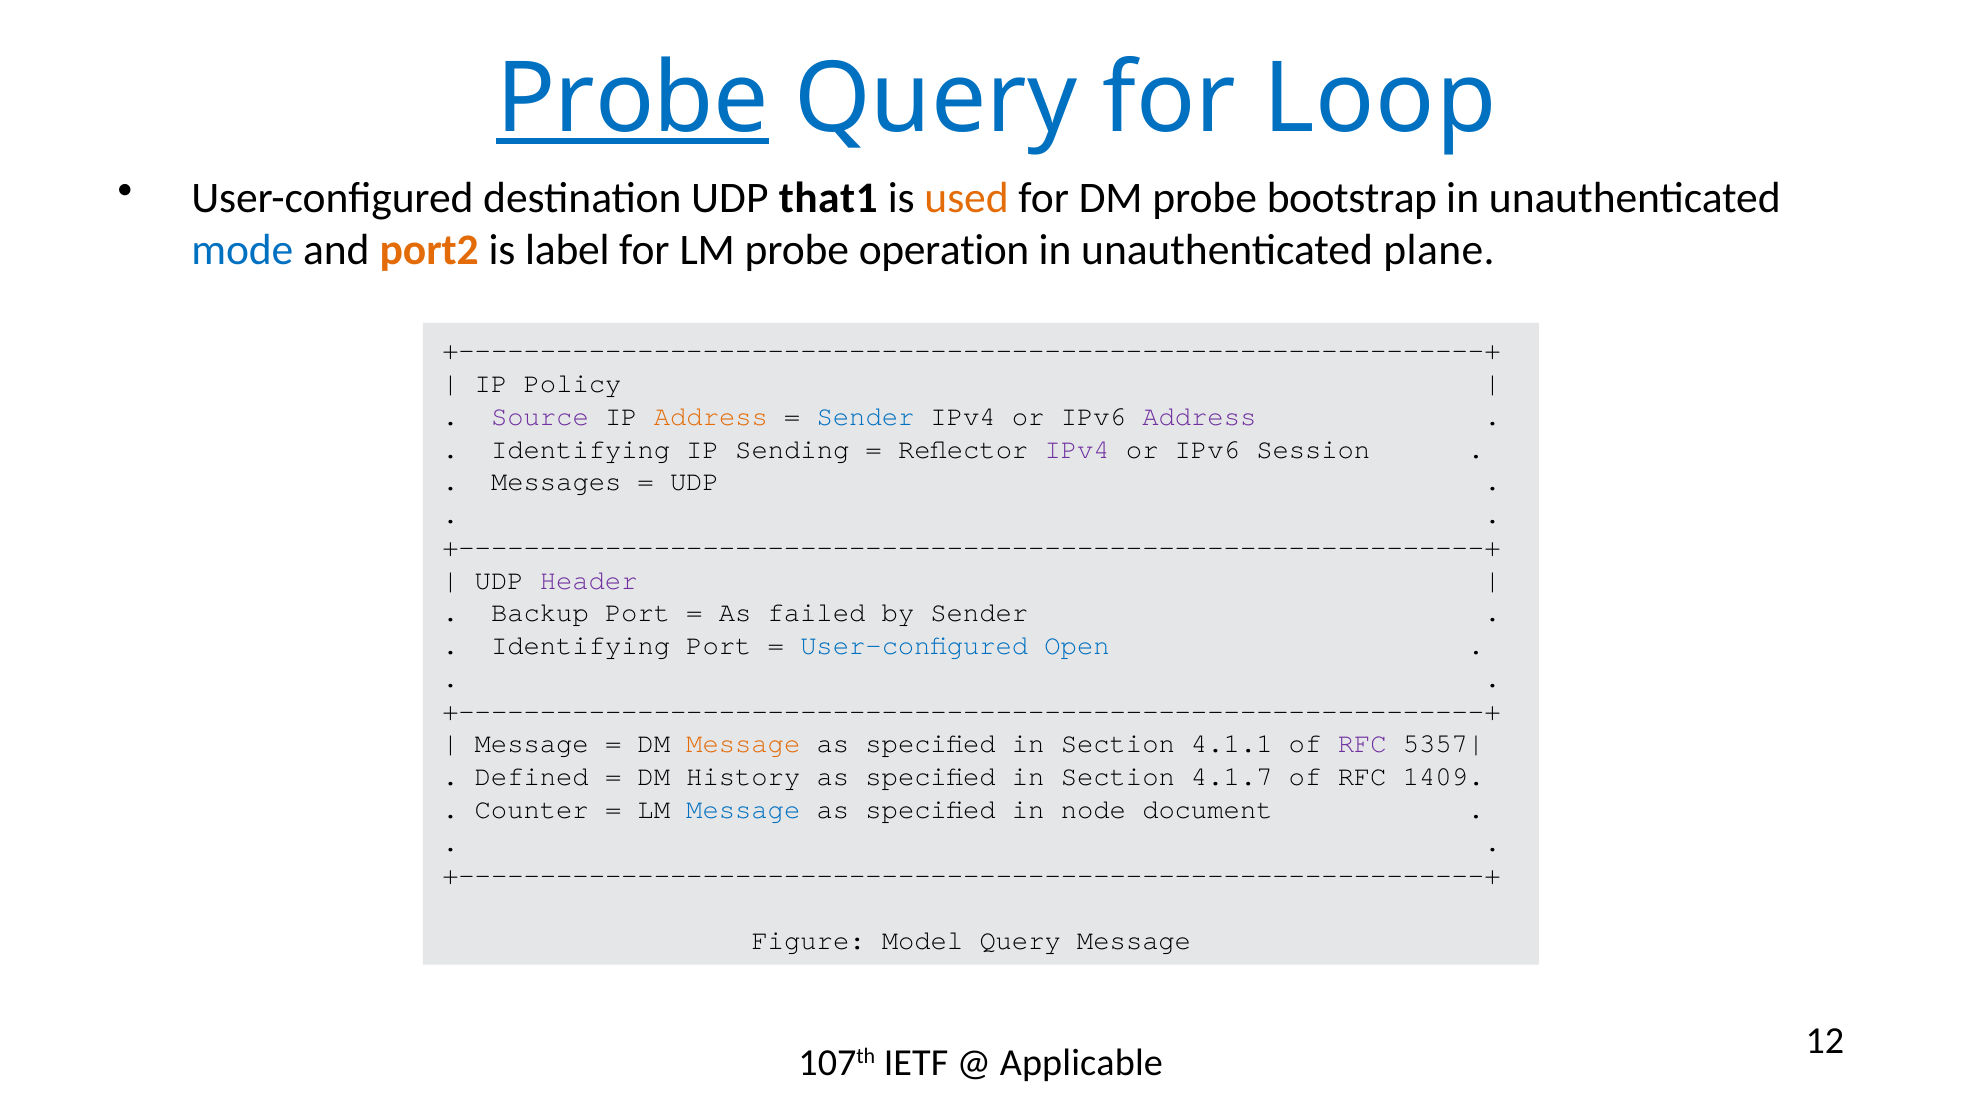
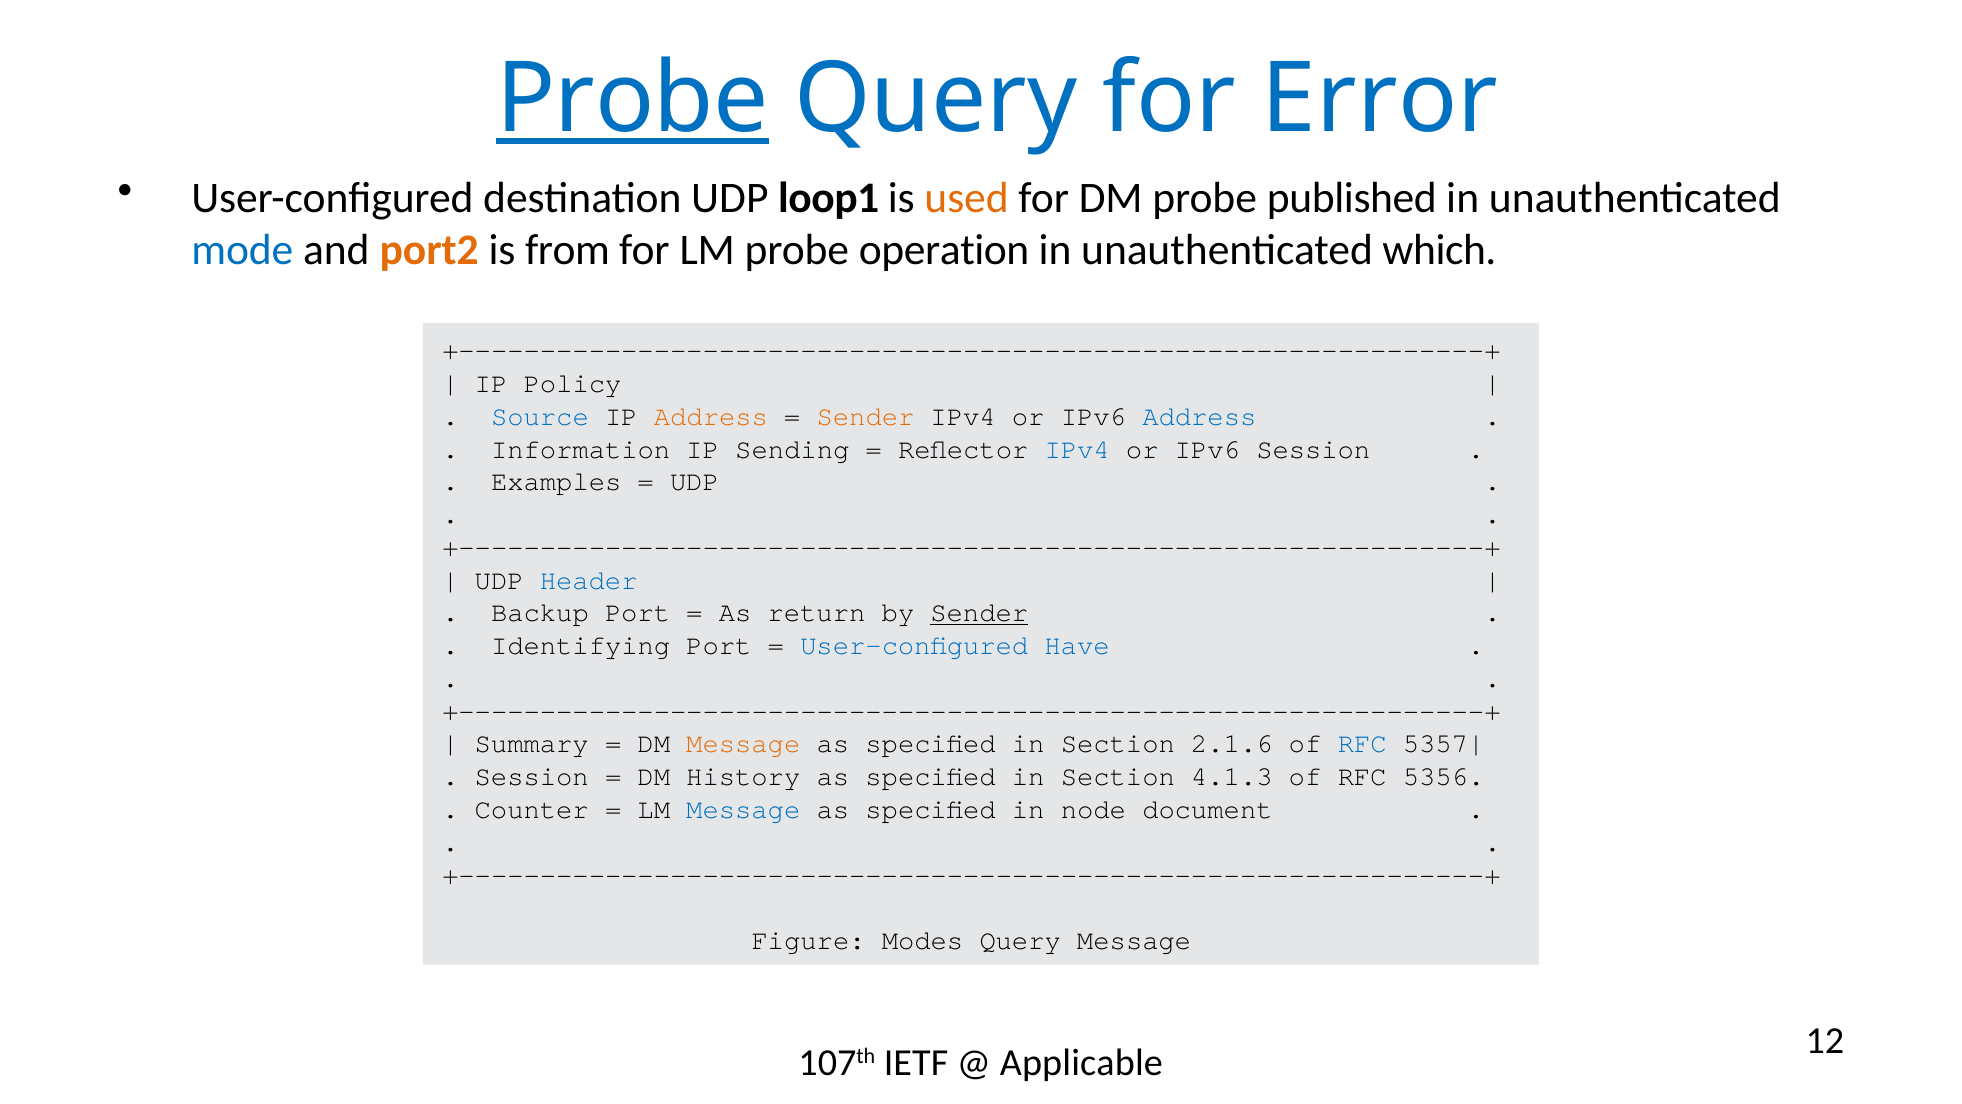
Loop: Loop -> Error
that1: that1 -> loop1
bootstrap: bootstrap -> published
label: label -> from
plane: plane -> which
Source colour: purple -> blue
Sender at (866, 416) colour: blue -> orange
Address at (1199, 416) colour: purple -> blue
Identifying at (581, 449): Identifying -> Information
IPv4 at (1077, 449) colour: purple -> blue
Messages: Messages -> Examples
Header colour: purple -> blue
failed: failed -> return
Sender at (979, 613) underline: none -> present
Open: Open -> Have
Message at (532, 744): Message -> Summary
4.1.1: 4.1.1 -> 2.1.6
RFC at (1362, 744) colour: purple -> blue
Defined at (532, 776): Defined -> Session
4.1.7: 4.1.7 -> 4.1.3
1409: 1409 -> 5356
Model: Model -> Modes
